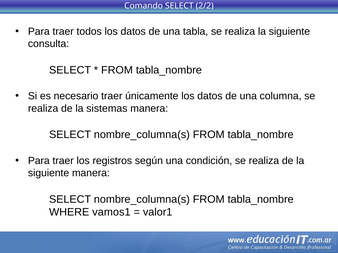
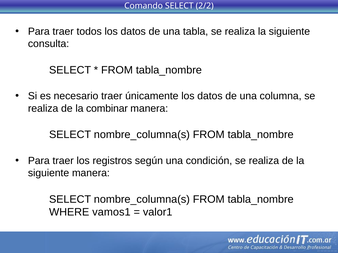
sistemas: sistemas -> combinar
